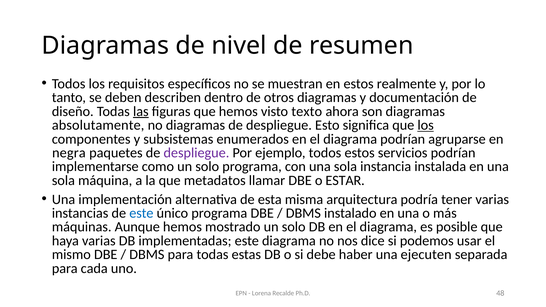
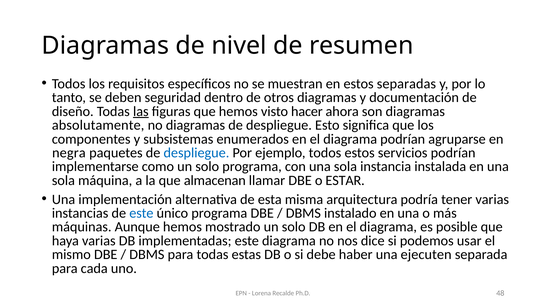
realmente: realmente -> separadas
describen: describen -> seguridad
texto: texto -> hacer
los at (426, 125) underline: present -> none
despliegue at (196, 153) colour: purple -> blue
metadatos: metadatos -> almacenan
